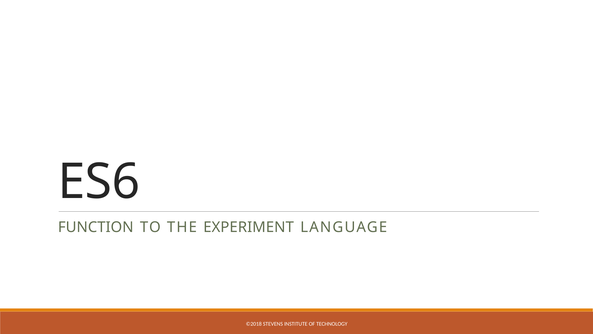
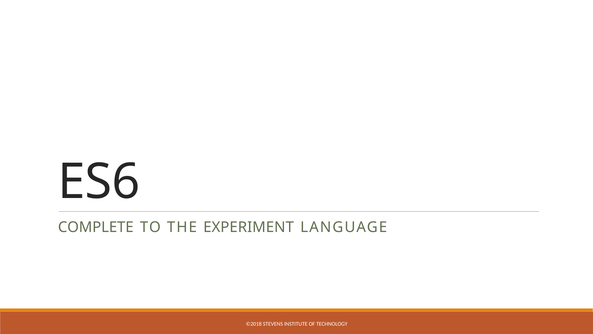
FUNCTION: FUNCTION -> COMPLETE
